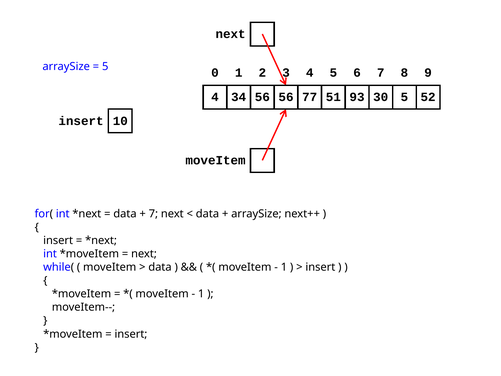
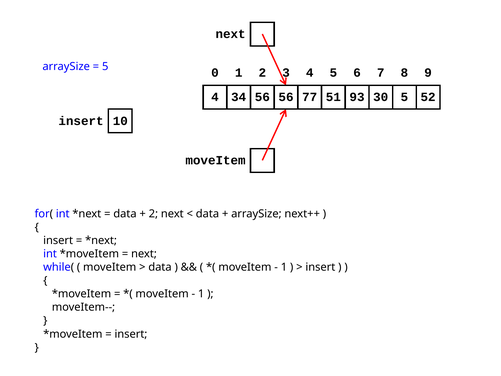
7 at (153, 214): 7 -> 2
